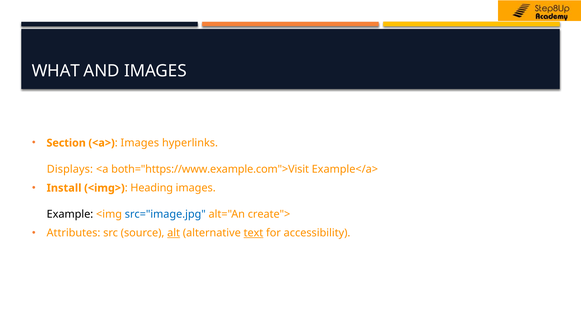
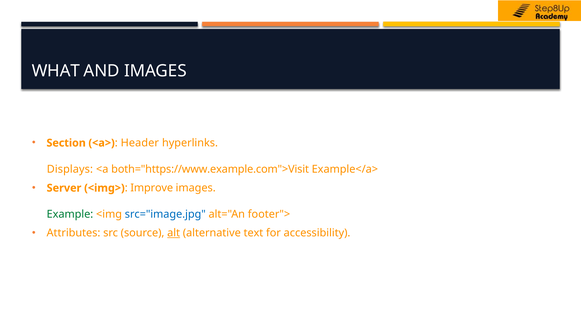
Images at (140, 143): Images -> Header
Install: Install -> Server
Heading: Heading -> Improve
Example colour: black -> green
create">: create"> -> footer">
text underline: present -> none
